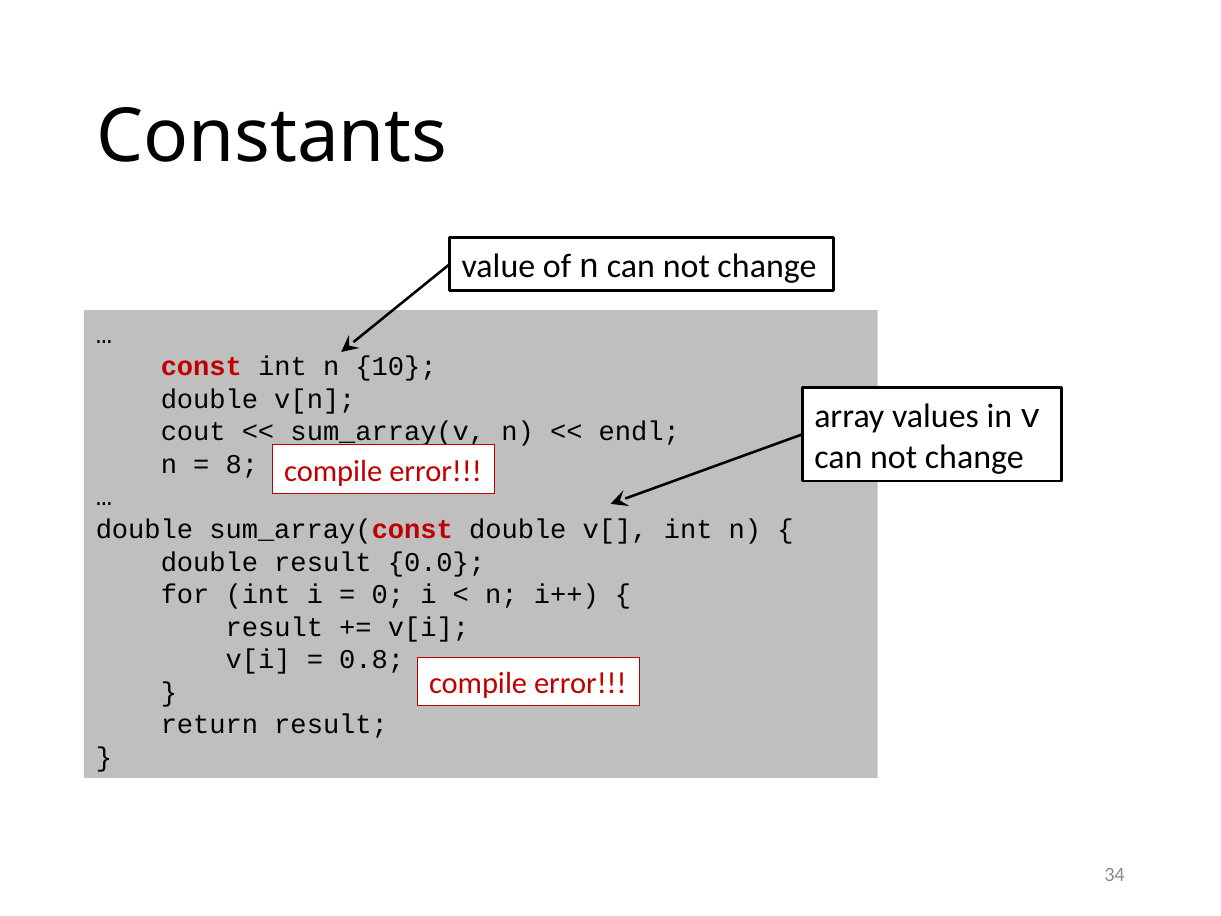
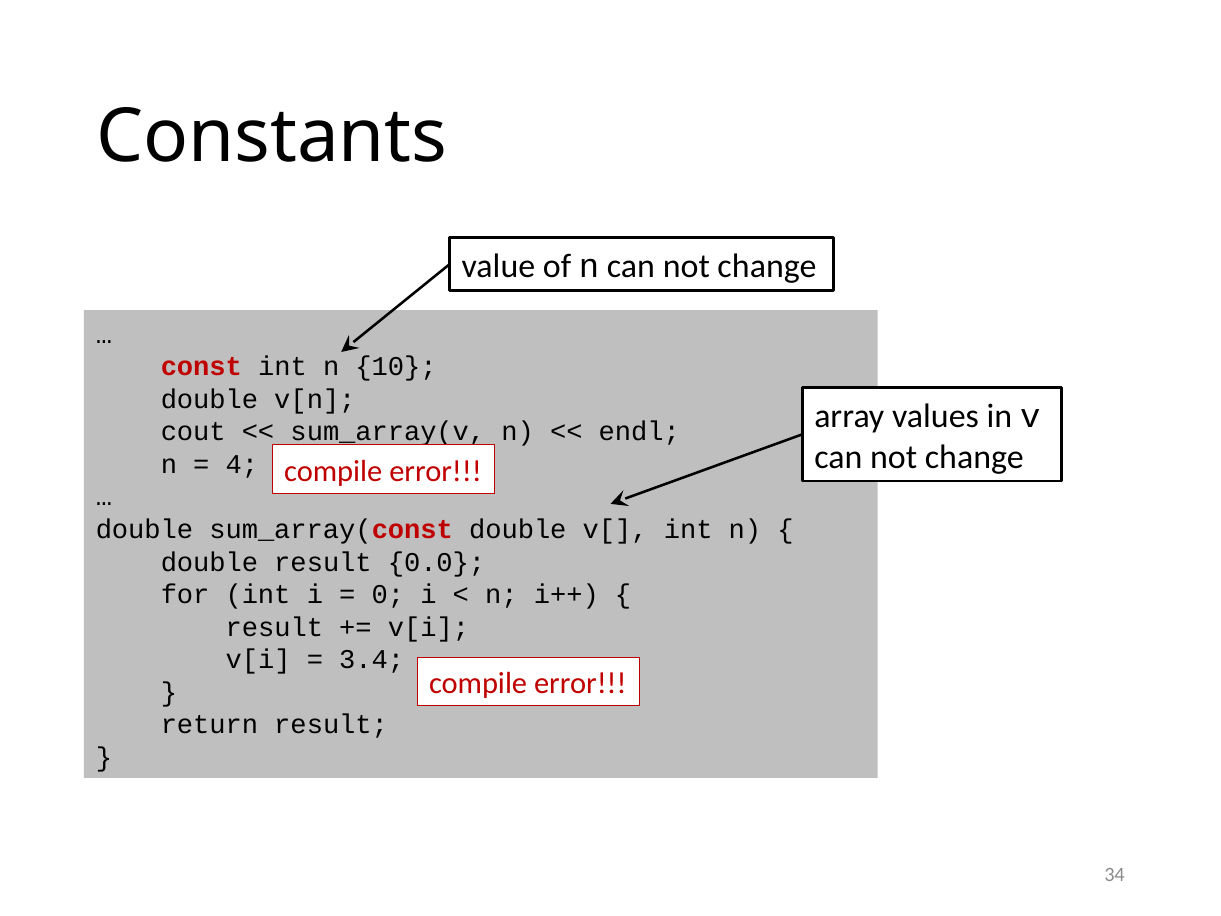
8: 8 -> 4
0.8: 0.8 -> 3.4
